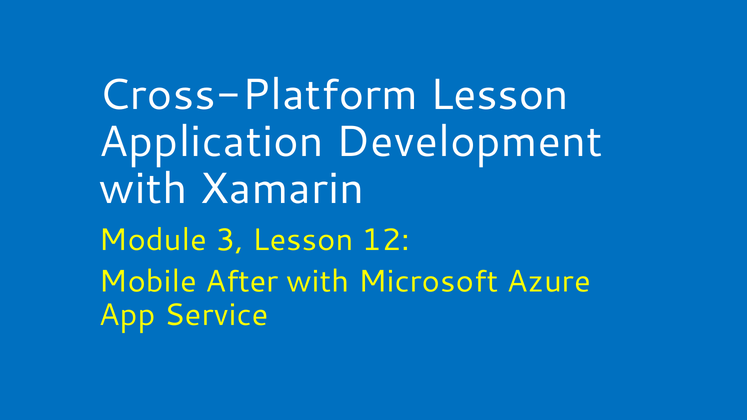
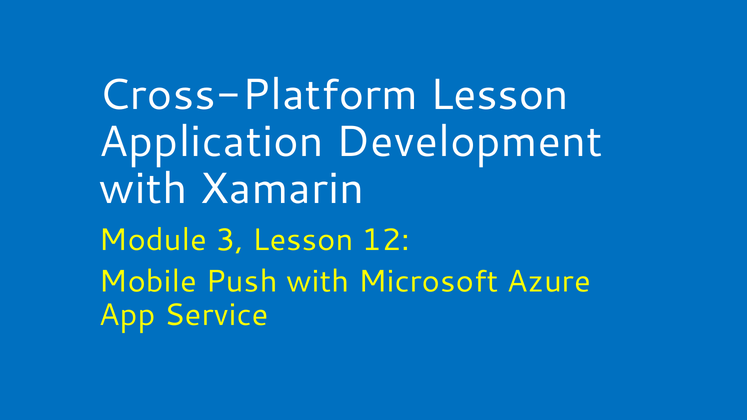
After: After -> Push
